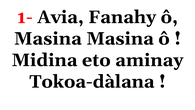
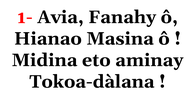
Masina at (48, 39): Masina -> Hianao
